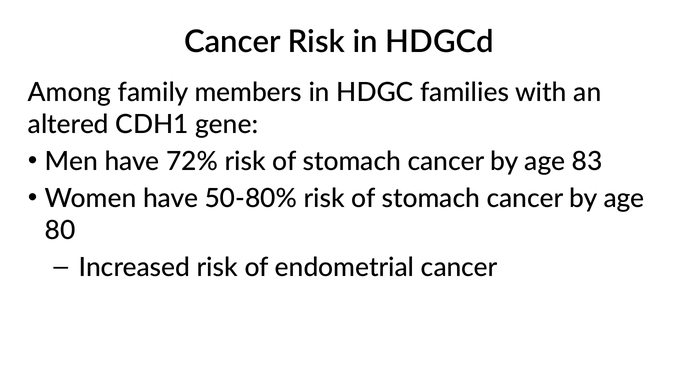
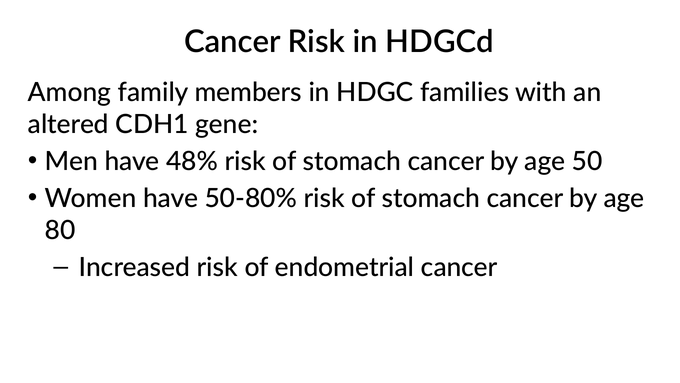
72%: 72% -> 48%
83: 83 -> 50
